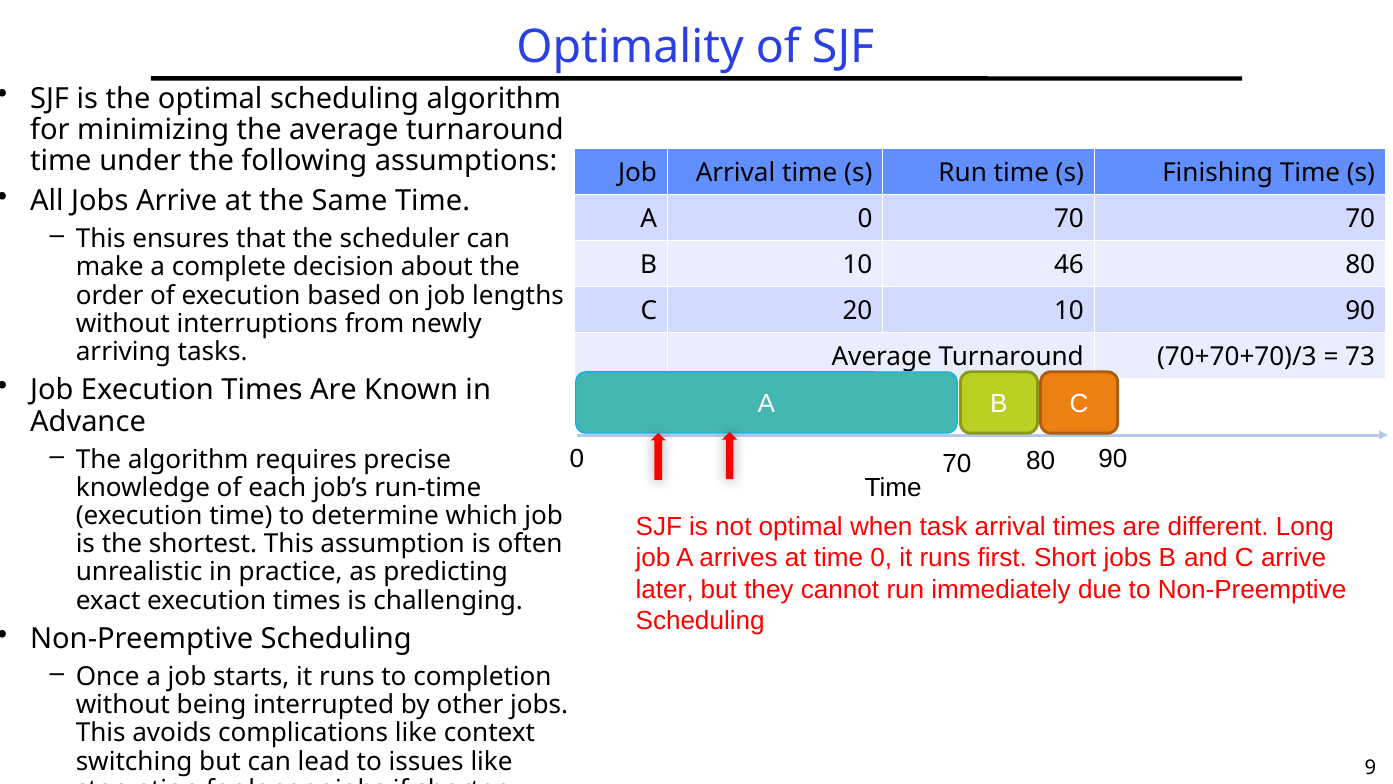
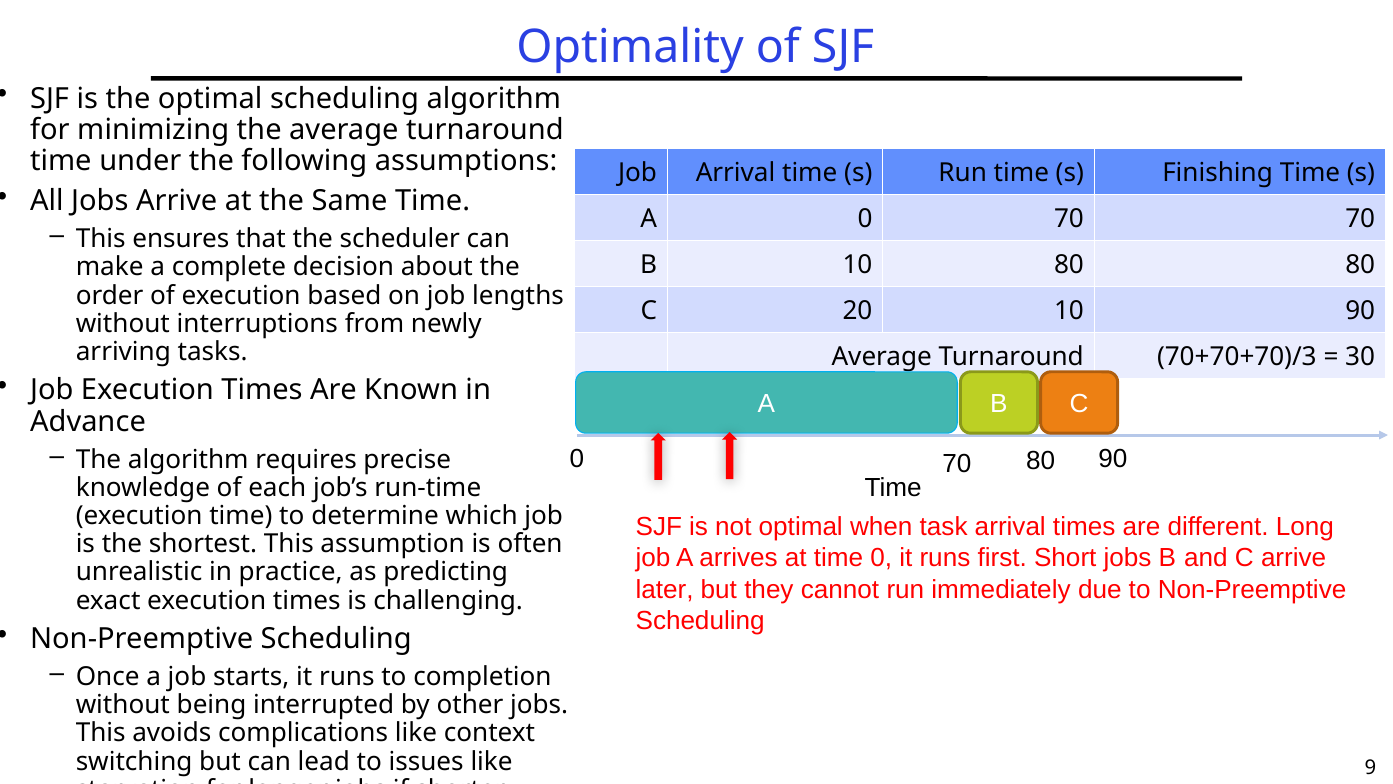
10 46: 46 -> 80
73: 73 -> 30
